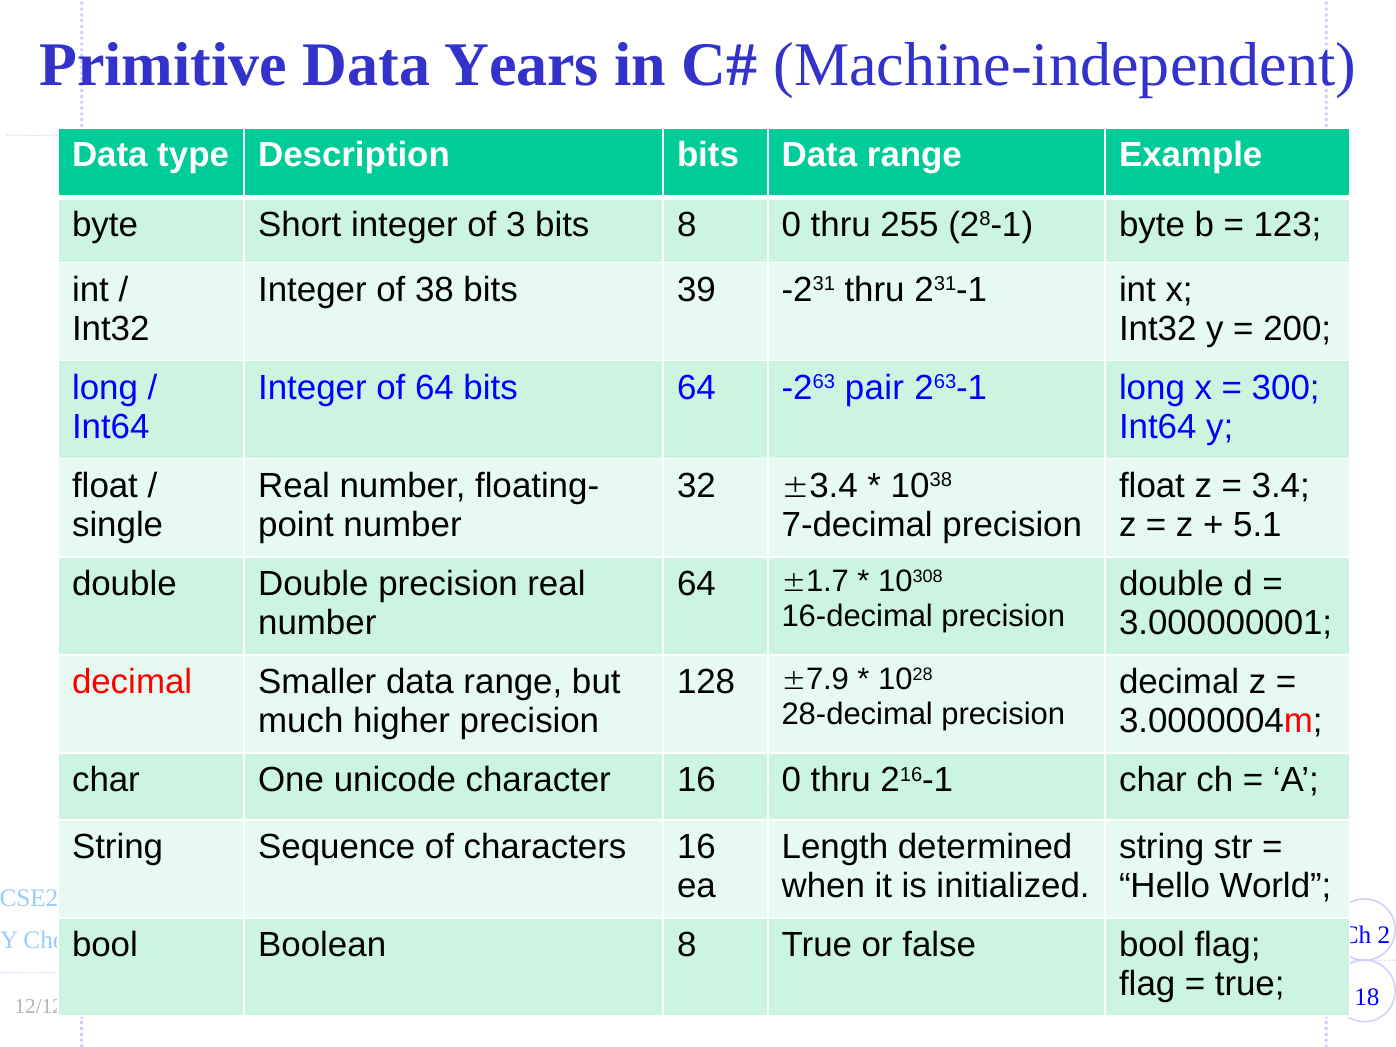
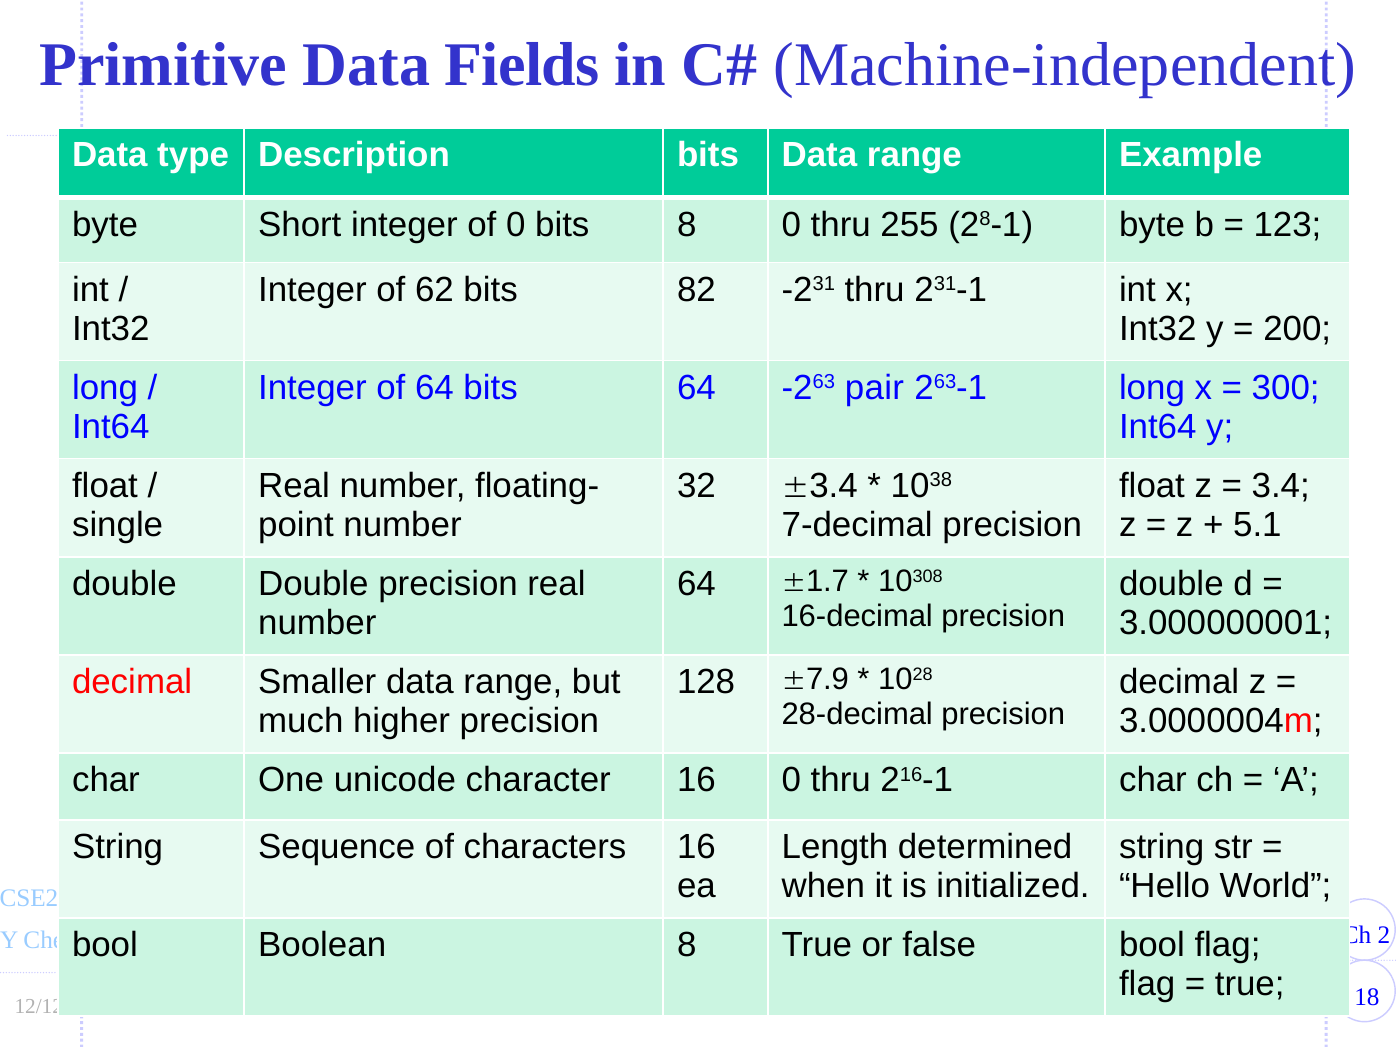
Years: Years -> Fields
of 3: 3 -> 0
38: 38 -> 62
39: 39 -> 82
